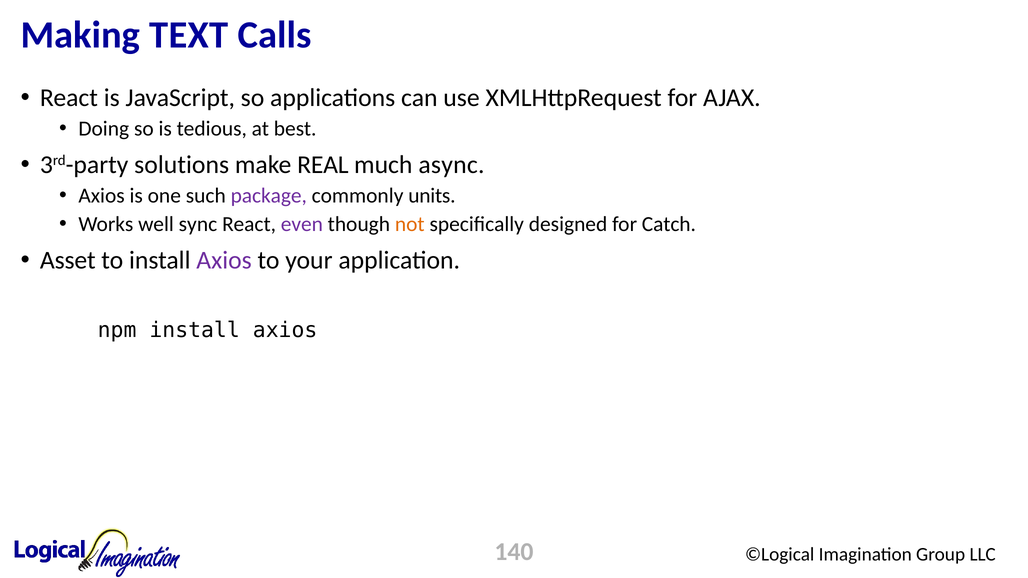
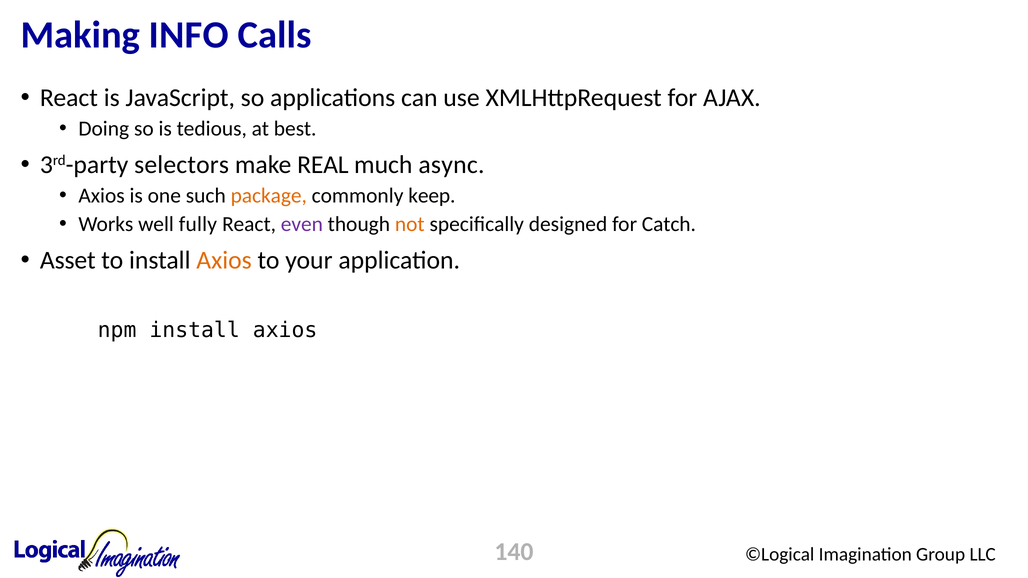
TEXT: TEXT -> INFO
solutions: solutions -> selectors
package colour: purple -> orange
units: units -> keep
sync: sync -> fully
Axios at (224, 260) colour: purple -> orange
